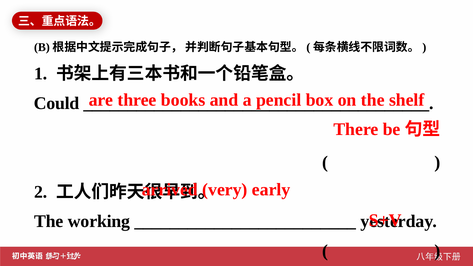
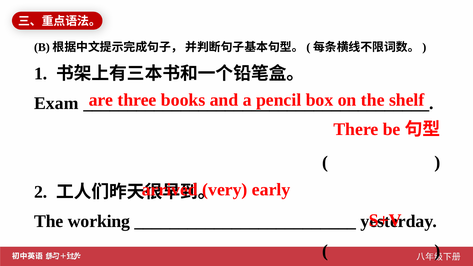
Could: Could -> Exam
